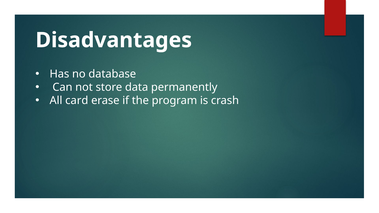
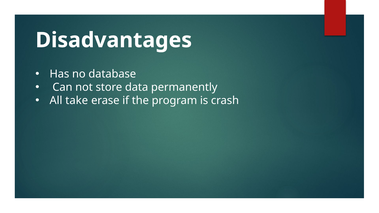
card: card -> take
